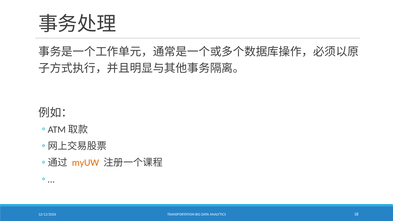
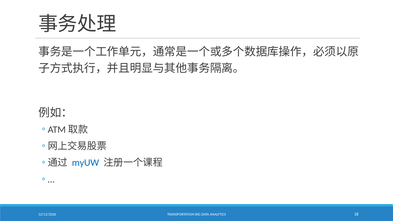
myUW colour: orange -> blue
